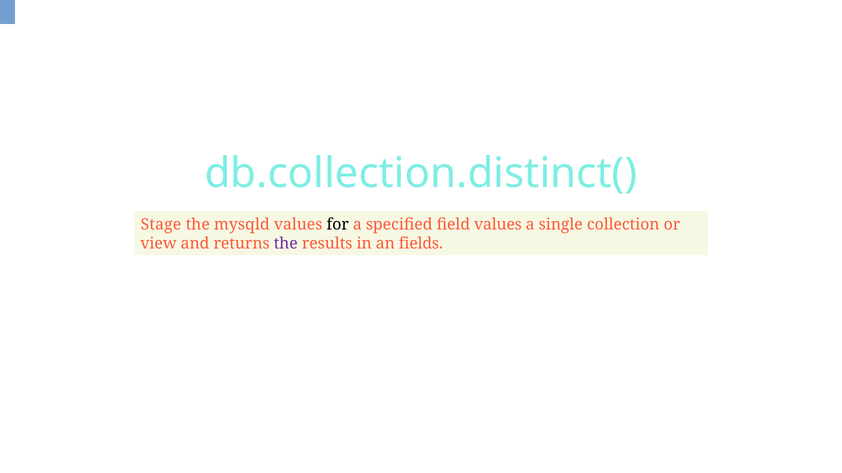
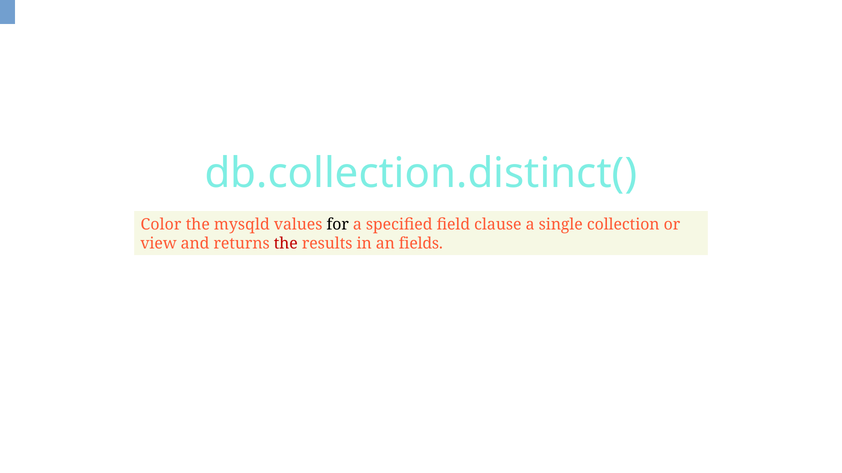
Stage: Stage -> Color
field values: values -> clause
the at (286, 244) colour: purple -> red
